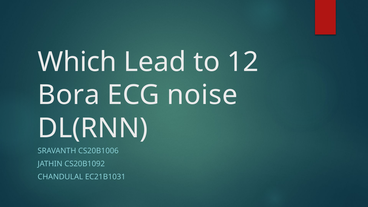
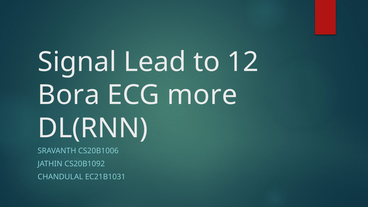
Which: Which -> Signal
noise: noise -> more
